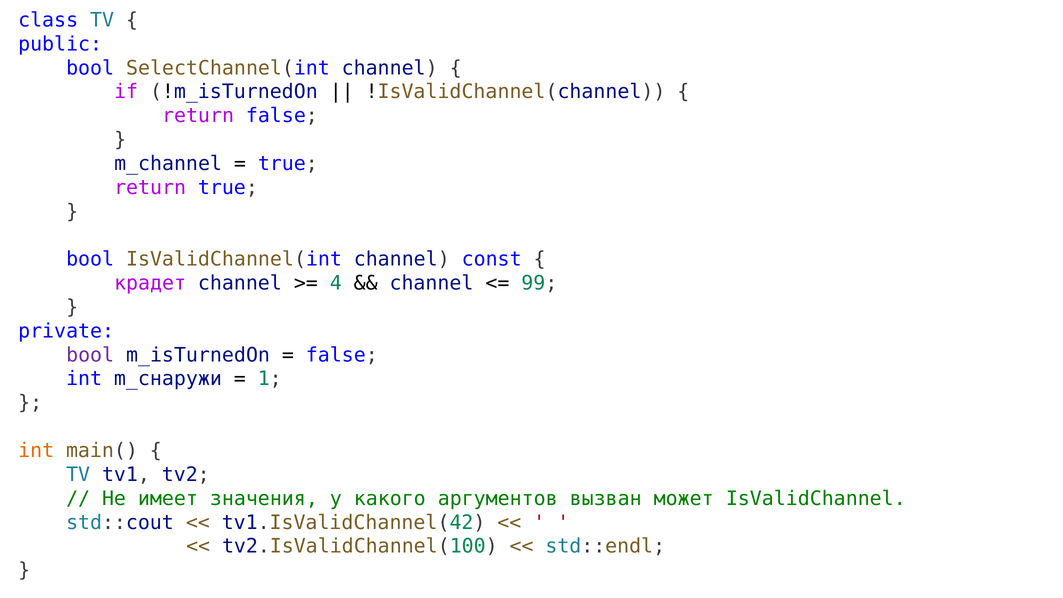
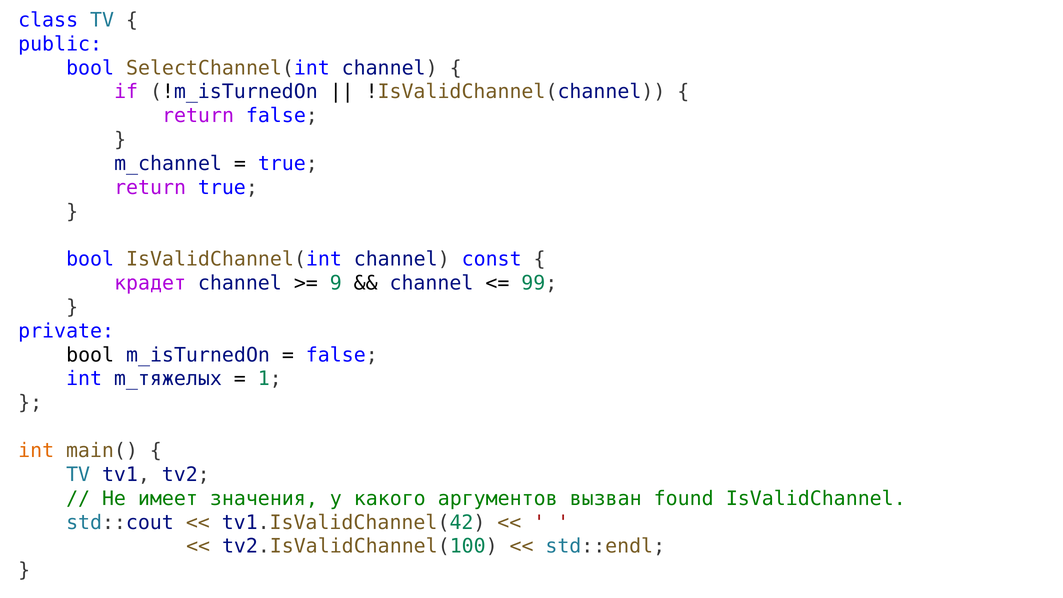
4: 4 -> 9
bool at (90, 355) colour: purple -> black
m_снаружи: m_снаружи -> m_тяжелых
может: может -> found
